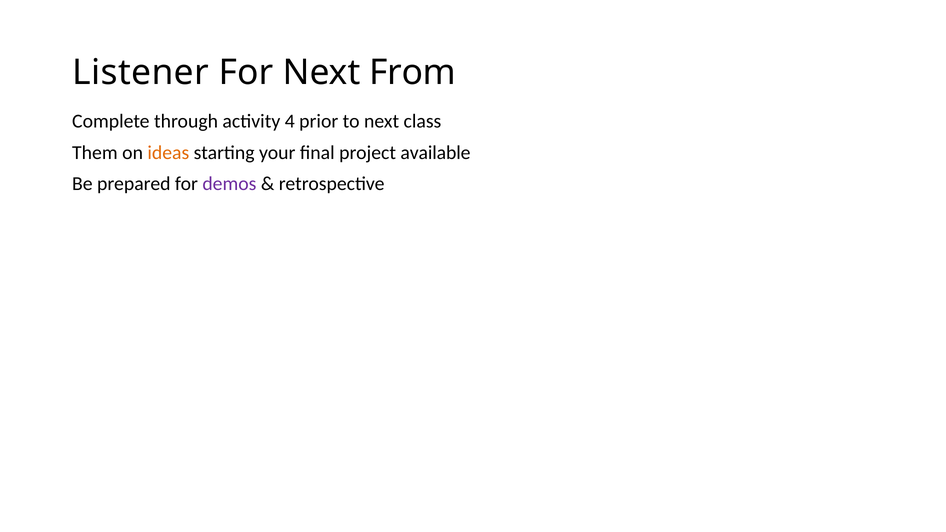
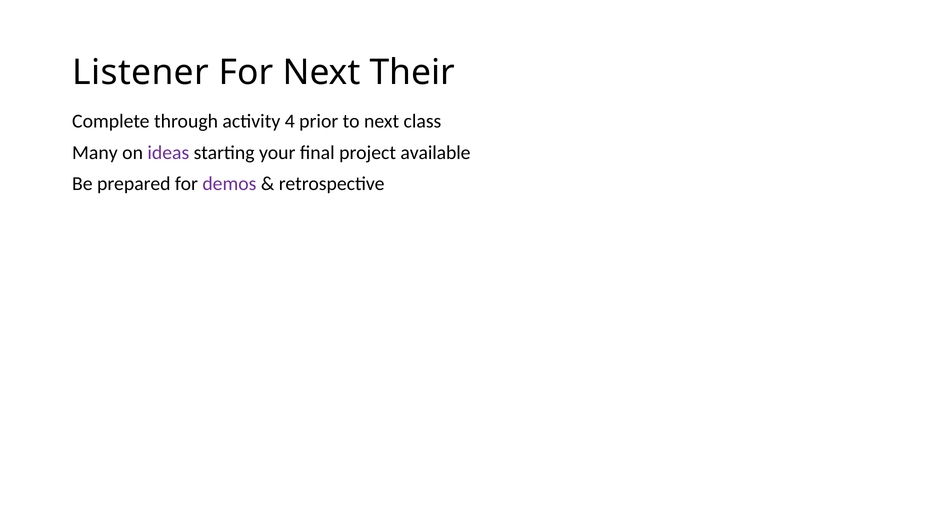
From: From -> Their
Them: Them -> Many
ideas colour: orange -> purple
